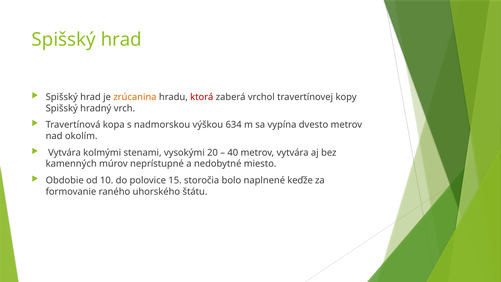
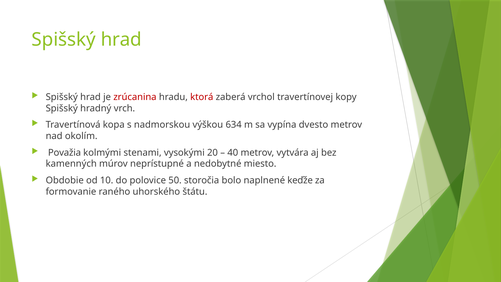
zrúcanina colour: orange -> red
Vytvára at (64, 152): Vytvára -> Považia
15: 15 -> 50
